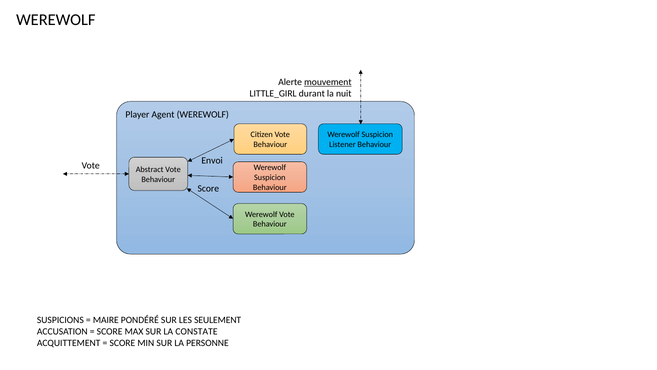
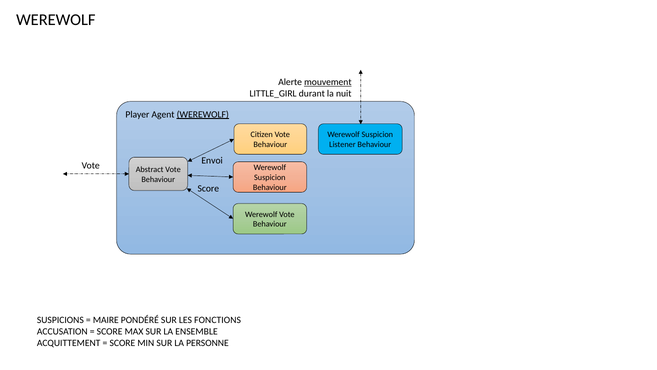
WEREWOLF at (203, 114) underline: none -> present
SEULEMENT: SEULEMENT -> FONCTIONS
CONSTATE: CONSTATE -> ENSEMBLE
